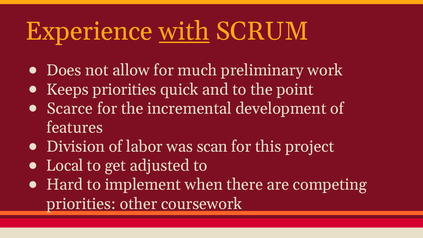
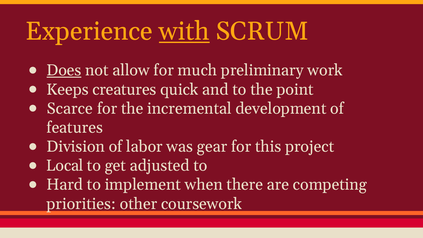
Does underline: none -> present
Keeps priorities: priorities -> creatures
scan: scan -> gear
